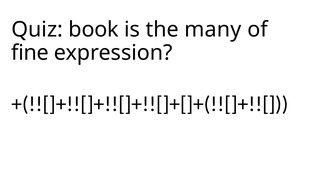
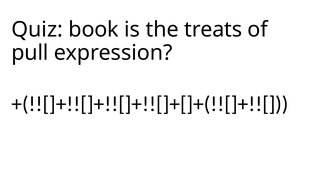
many: many -> treats
fine: fine -> pull
